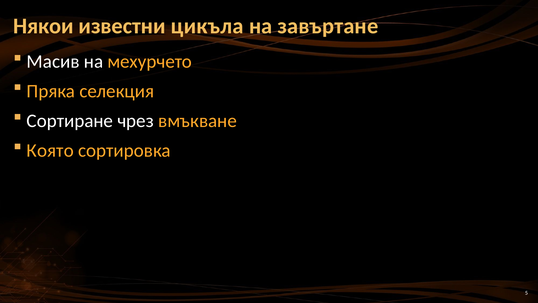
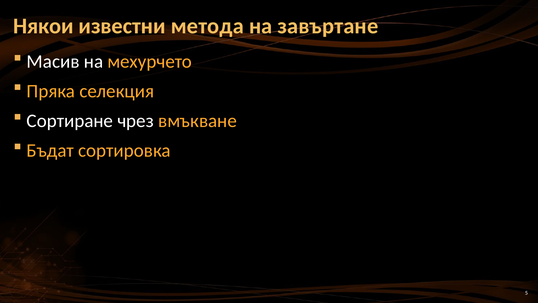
цикъла: цикъла -> метода
Която: Която -> Бъдат
